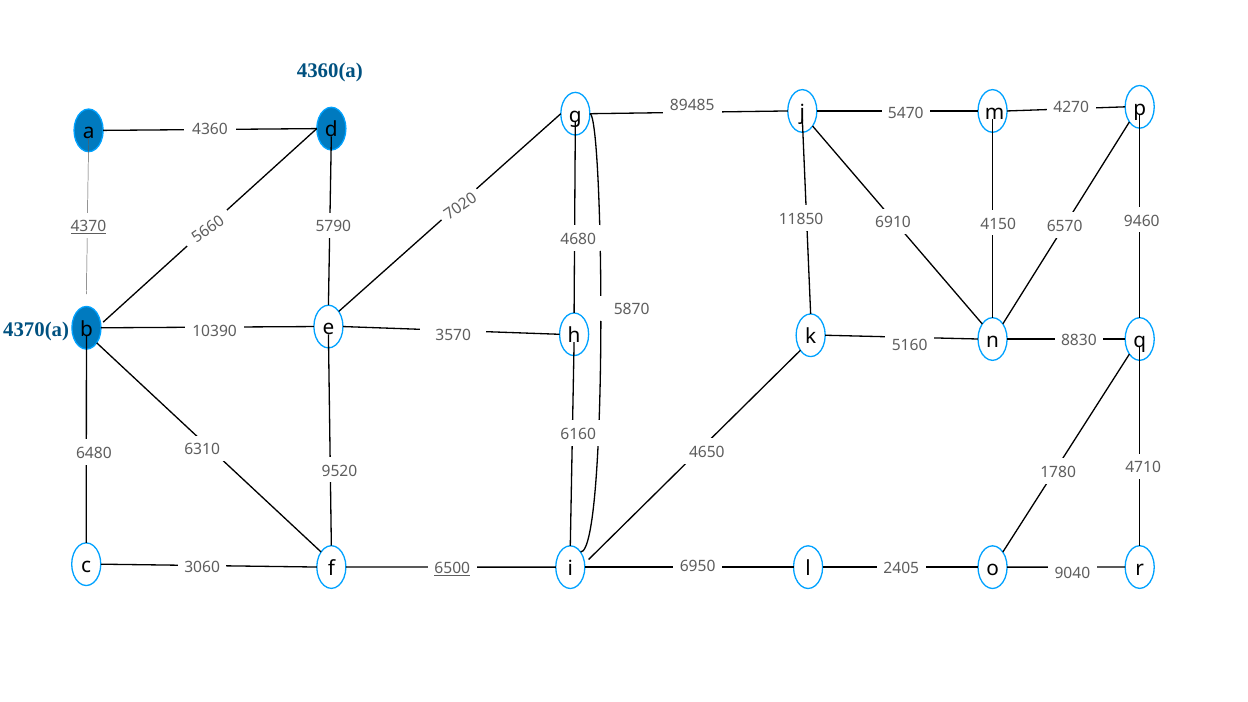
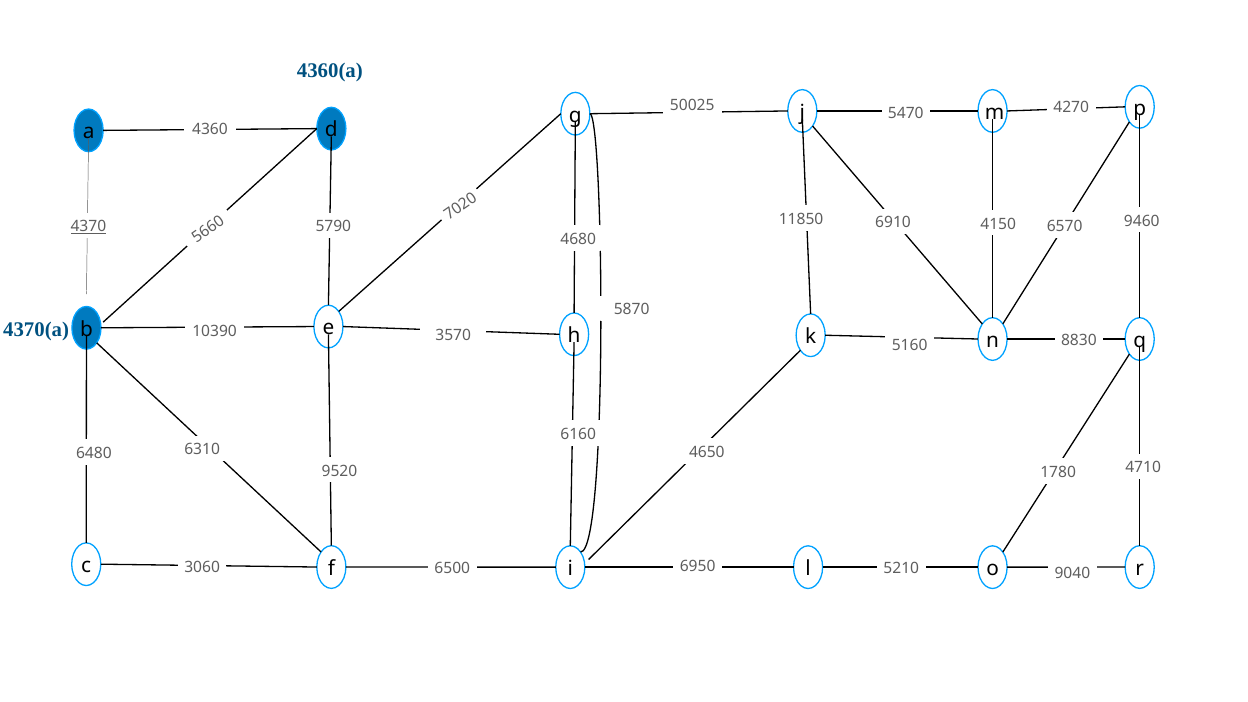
89485: 89485 -> 50025
2405: 2405 -> 5210
6500 underline: present -> none
